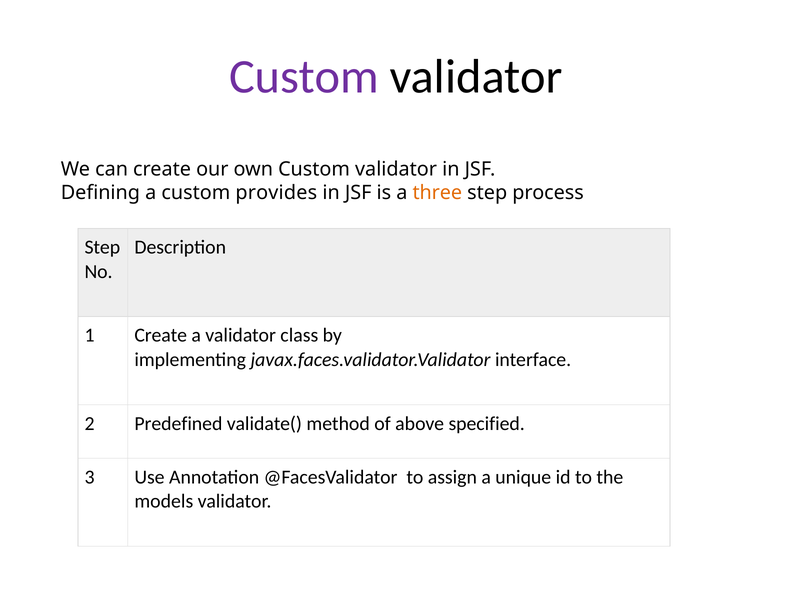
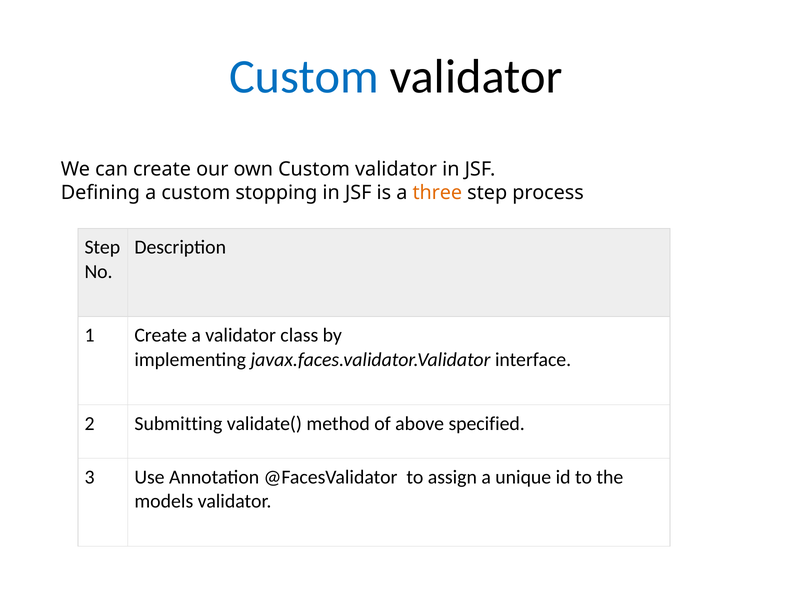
Custom at (304, 77) colour: purple -> blue
provides: provides -> stopping
Predefined: Predefined -> Submitting
